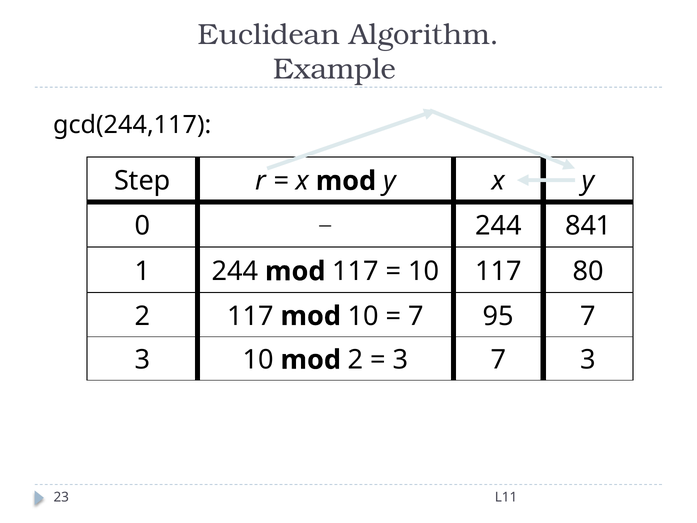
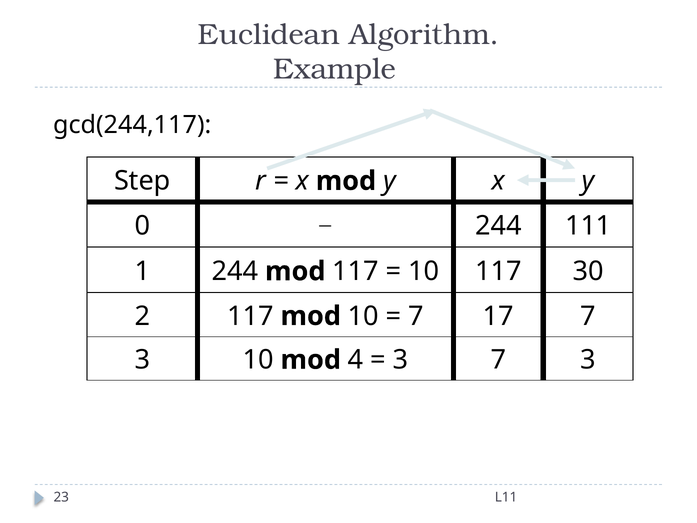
841: 841 -> 111
80: 80 -> 30
95: 95 -> 17
mod 2: 2 -> 4
